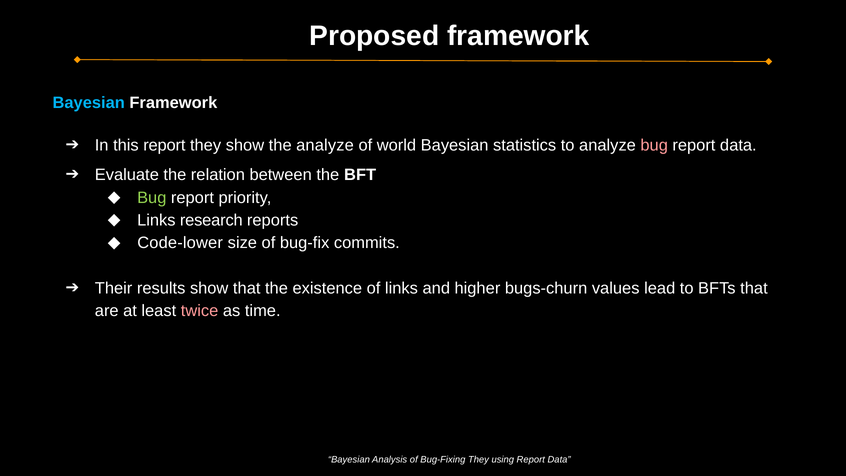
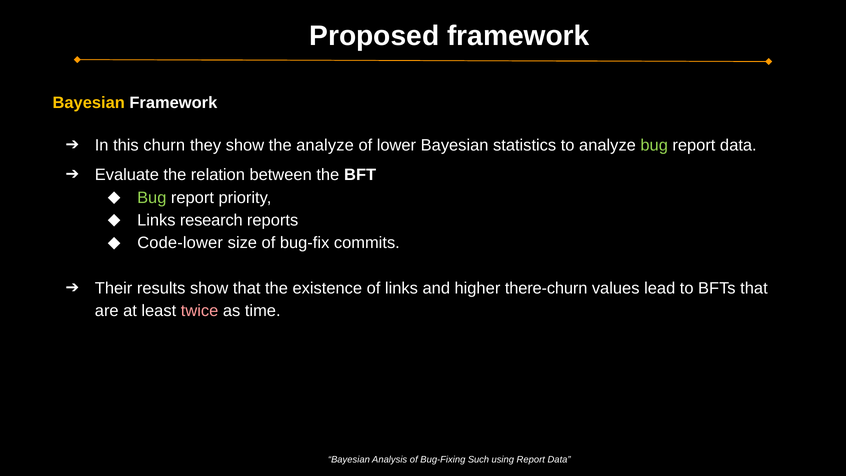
Bayesian at (89, 103) colour: light blue -> yellow
this report: report -> churn
world: world -> lower
bug at (654, 145) colour: pink -> light green
bugs-churn: bugs-churn -> there-churn
Bug-Fixing They: They -> Such
